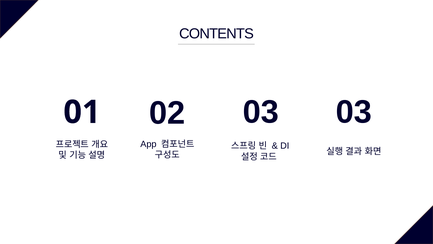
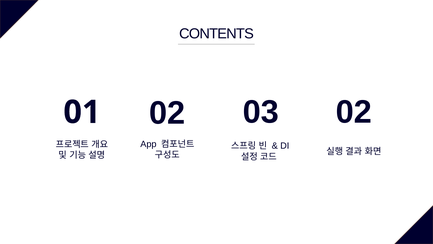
03 03: 03 -> 02
